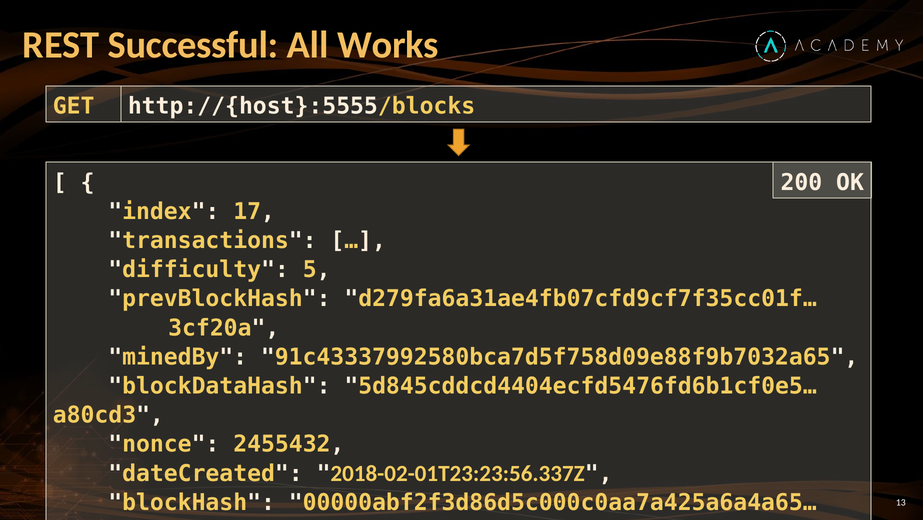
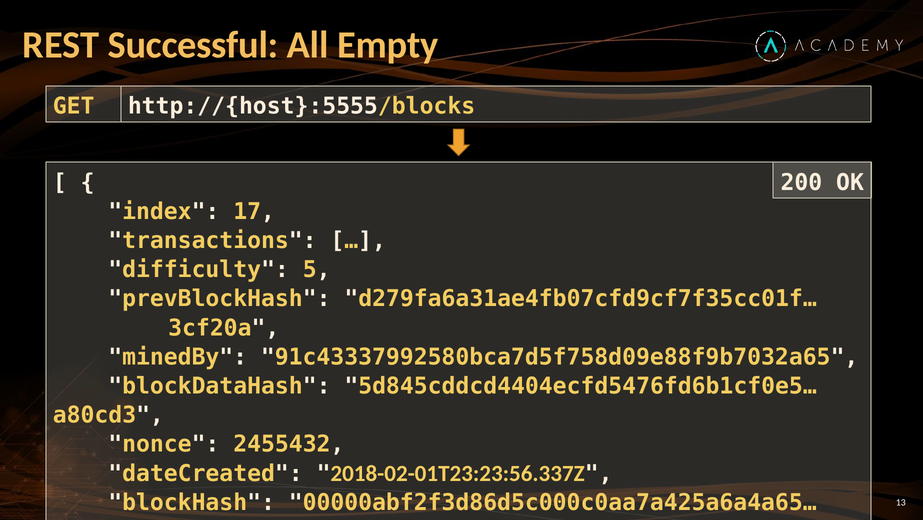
Works: Works -> Empty
